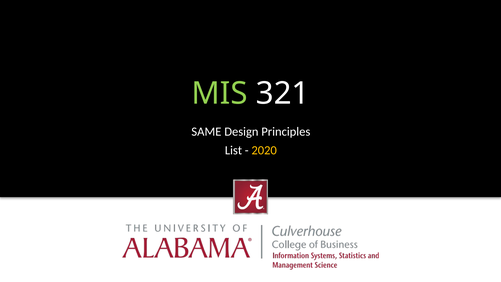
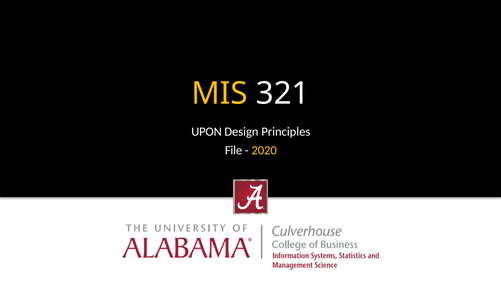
MIS colour: light green -> yellow
SAME: SAME -> UPON
List: List -> File
